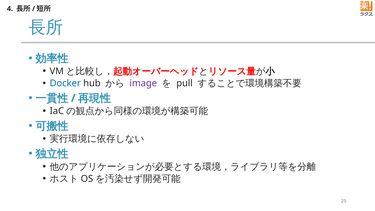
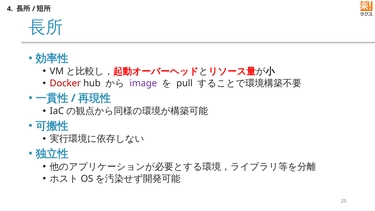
Docker colour: blue -> red
